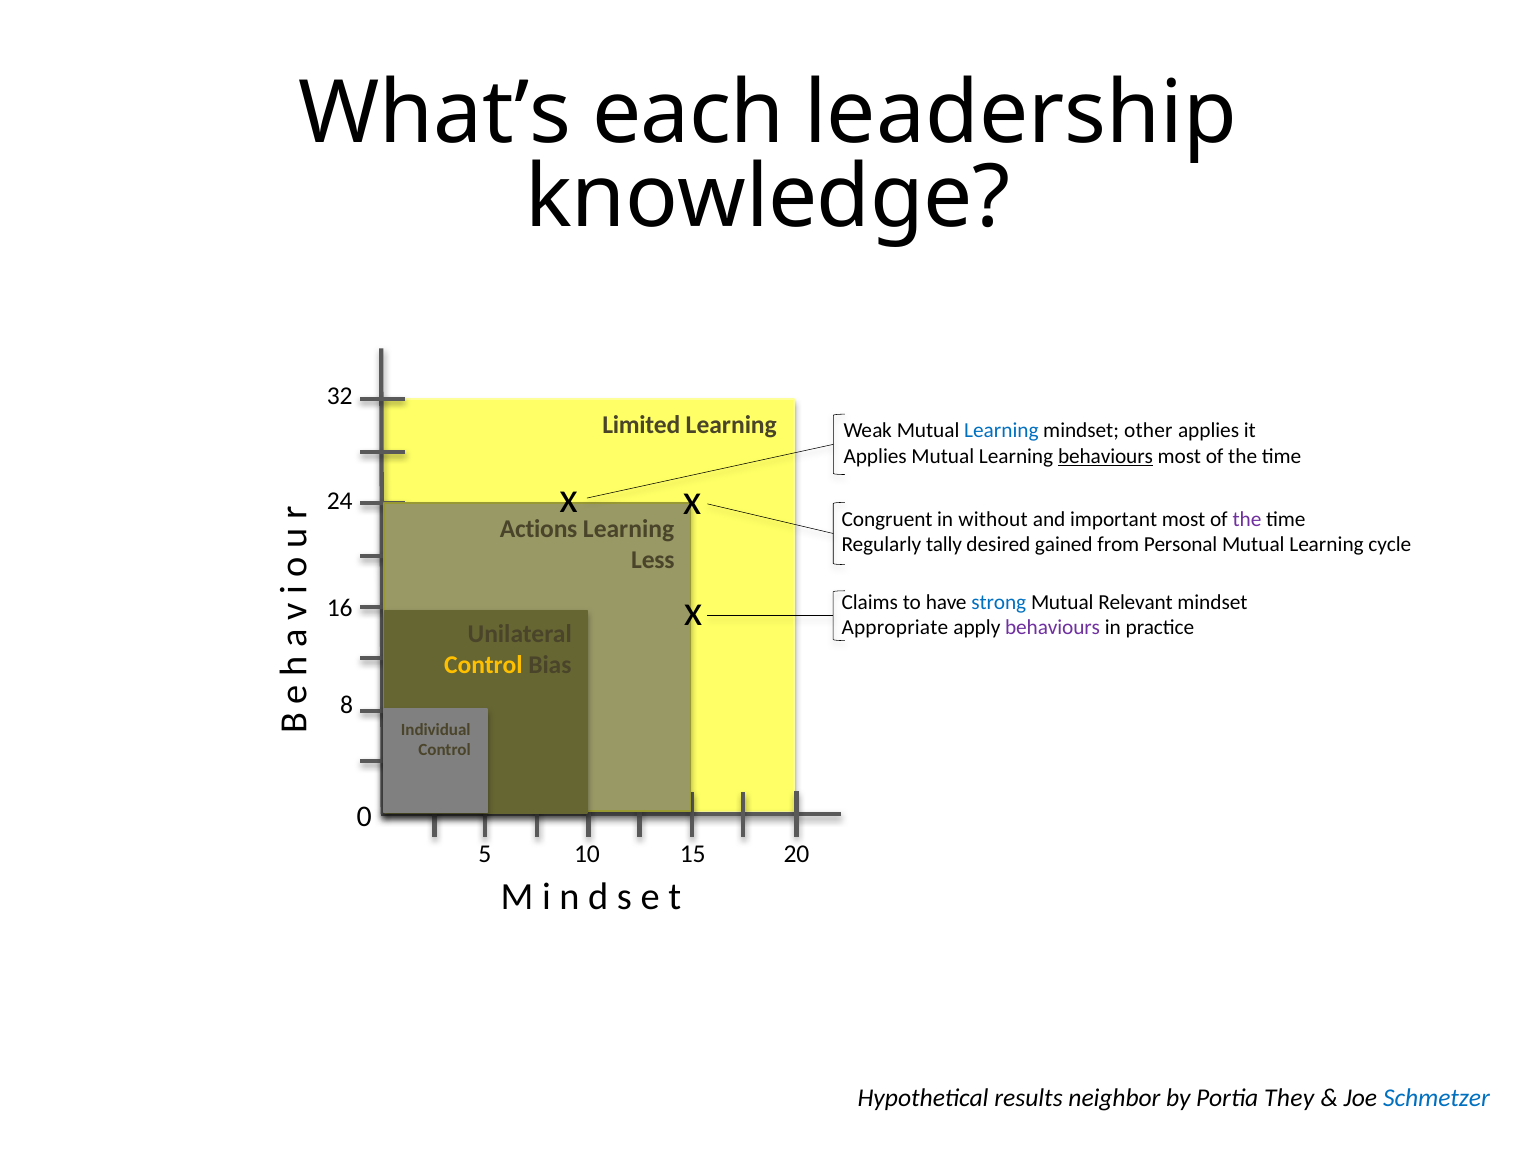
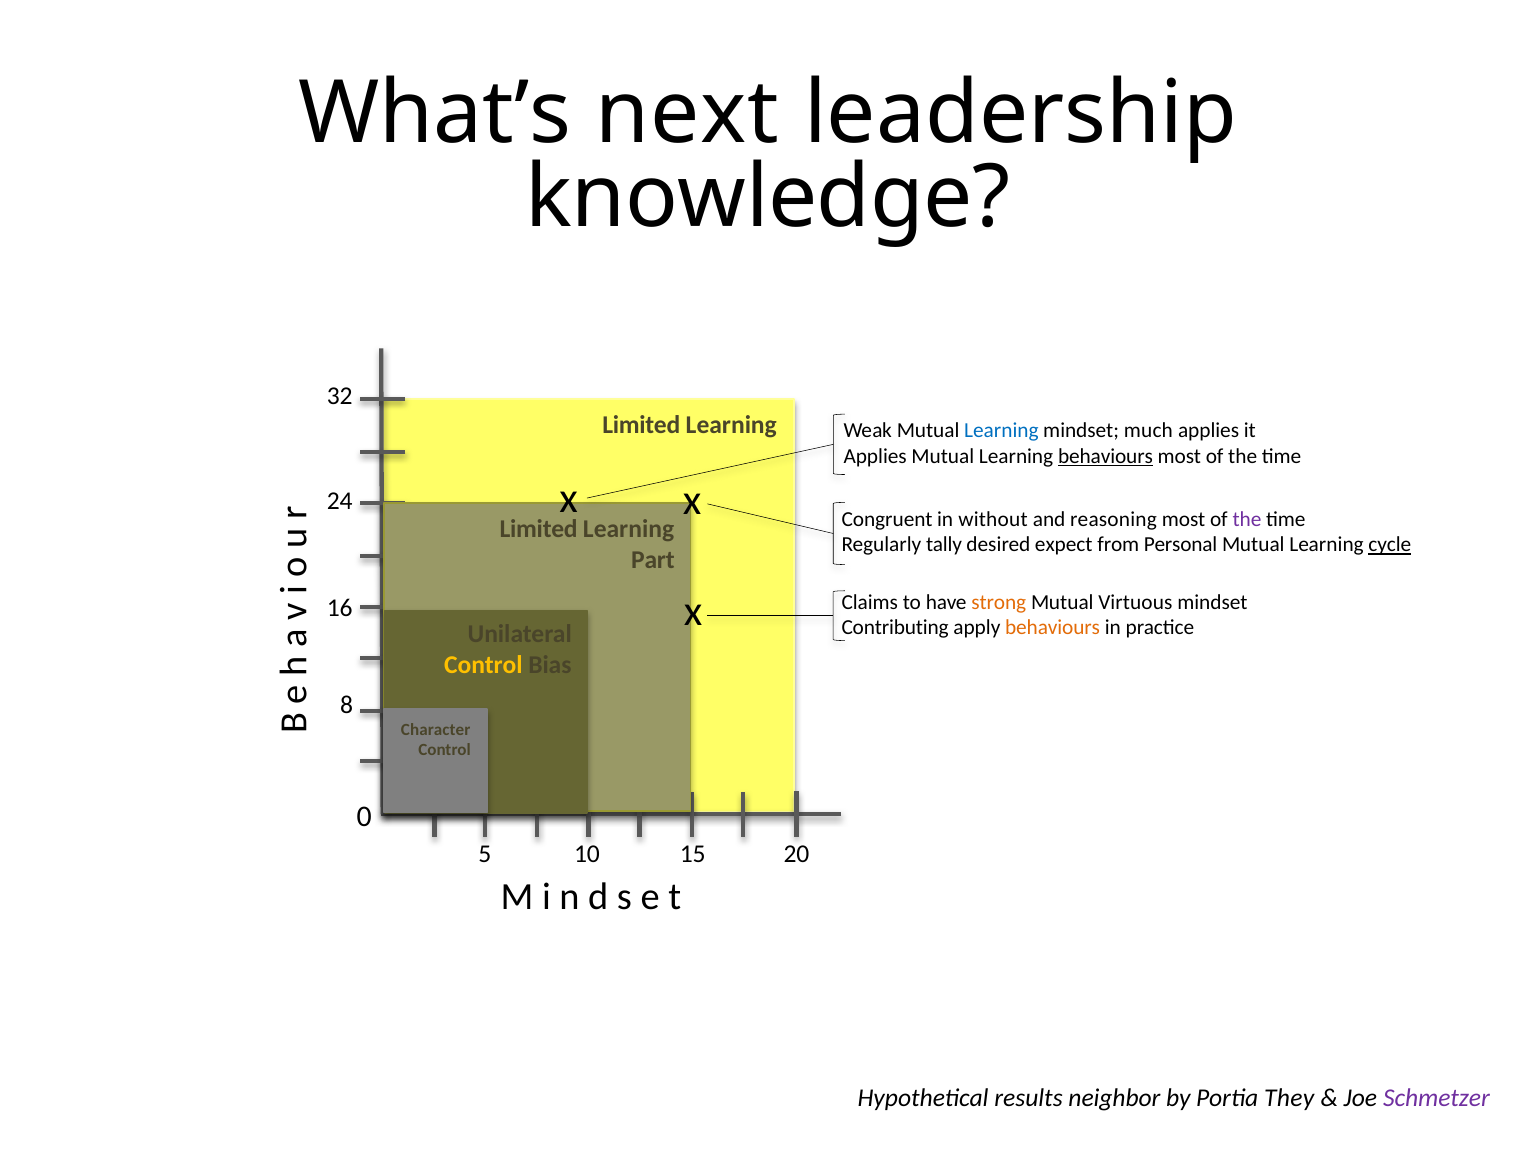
each: each -> next
other: other -> much
important: important -> reasoning
Actions at (539, 530): Actions -> Limited
gained: gained -> expect
cycle underline: none -> present
Less: Less -> Part
strong colour: blue -> orange
Relevant: Relevant -> Virtuous
Appropriate: Appropriate -> Contributing
behaviours at (1053, 628) colour: purple -> orange
Individual: Individual -> Character
Schmetzer colour: blue -> purple
